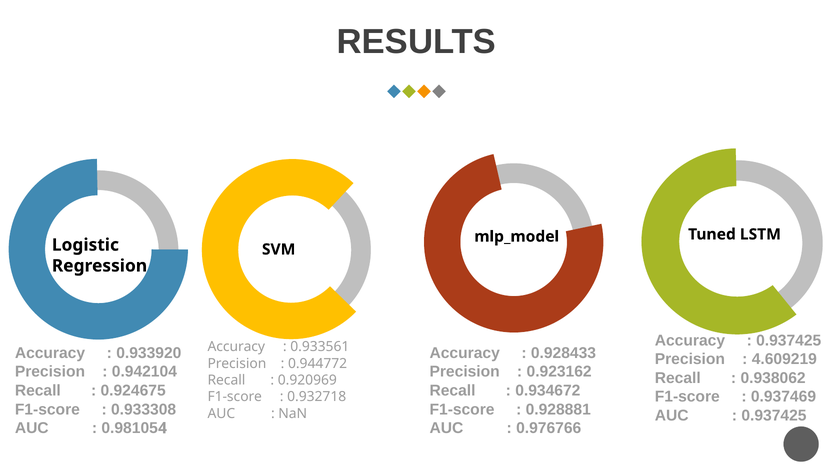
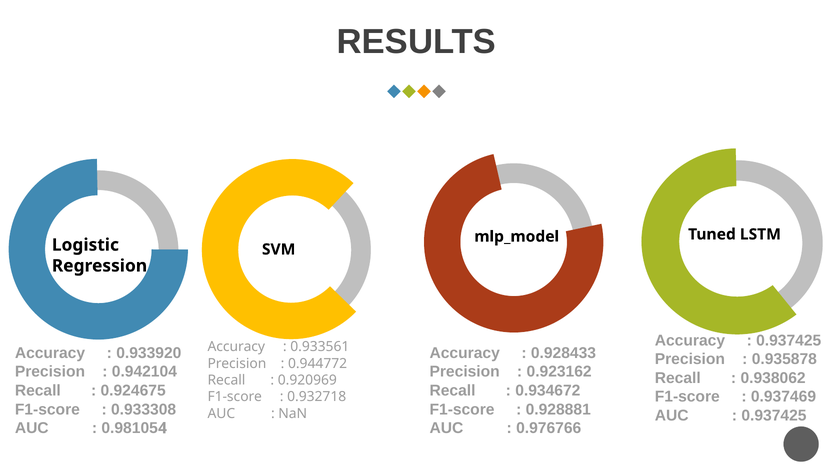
4.609219: 4.609219 -> 0.935878
